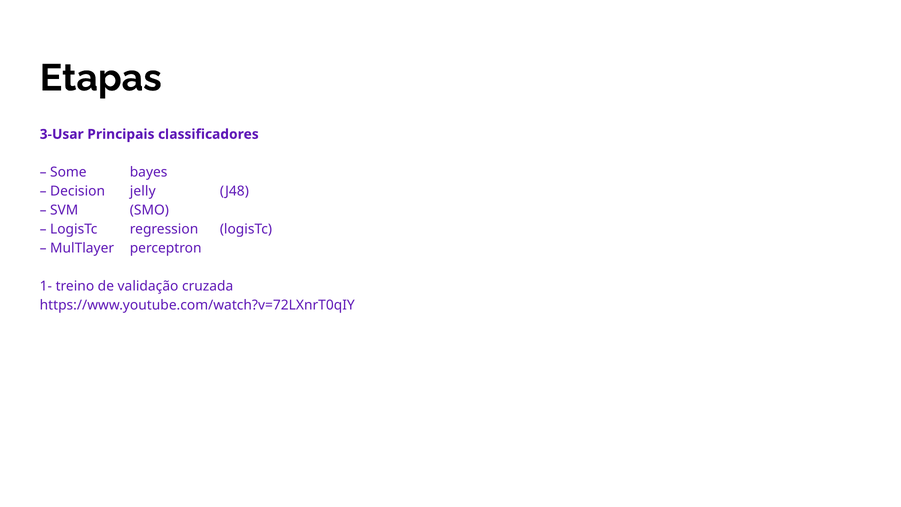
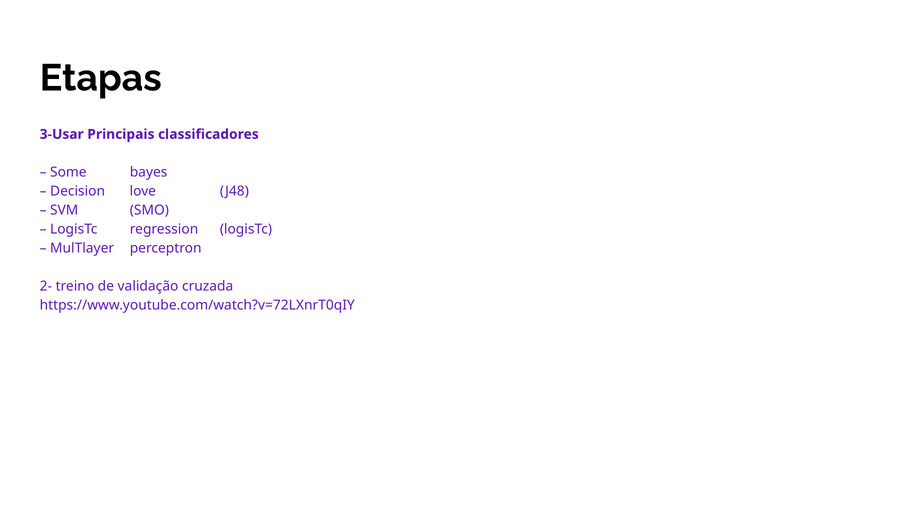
jelly: jelly -> love
1-: 1- -> 2-
